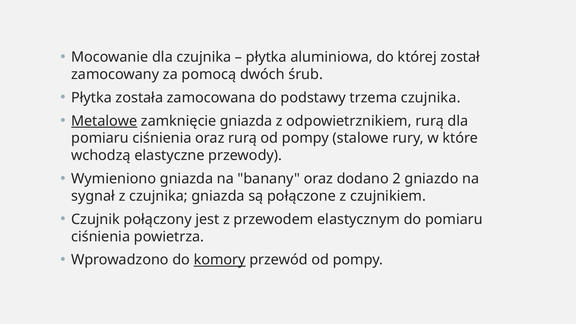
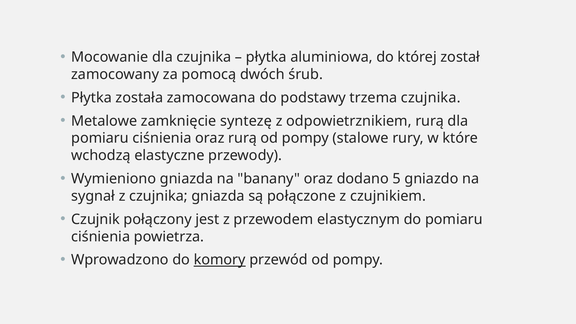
Metalowe underline: present -> none
zamknięcie gniazda: gniazda -> syntezę
2: 2 -> 5
